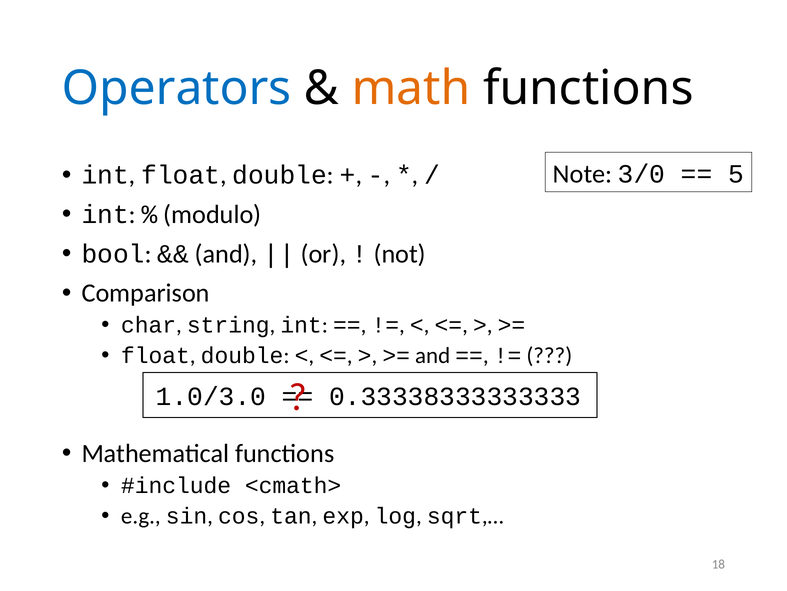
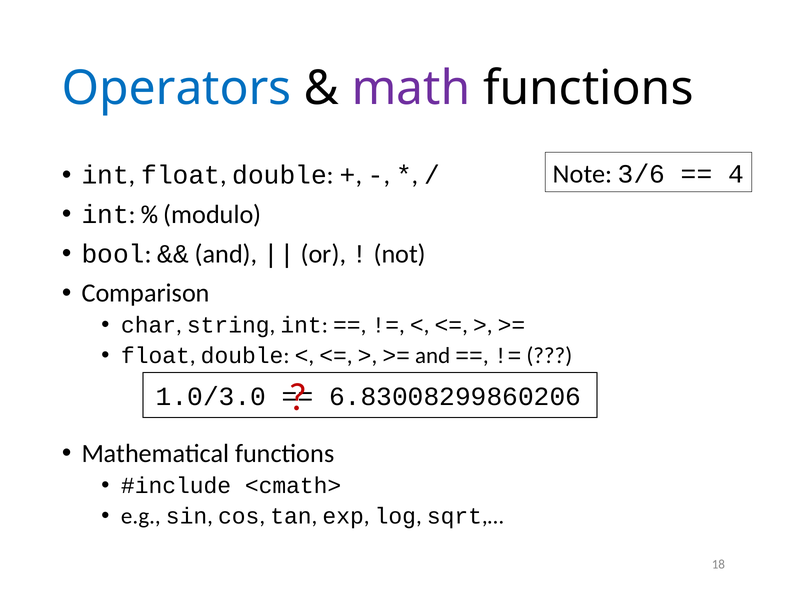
math colour: orange -> purple
3/0: 3/0 -> 3/6
5: 5 -> 4
0.33338333333333: 0.33338333333333 -> 6.83008299860206
